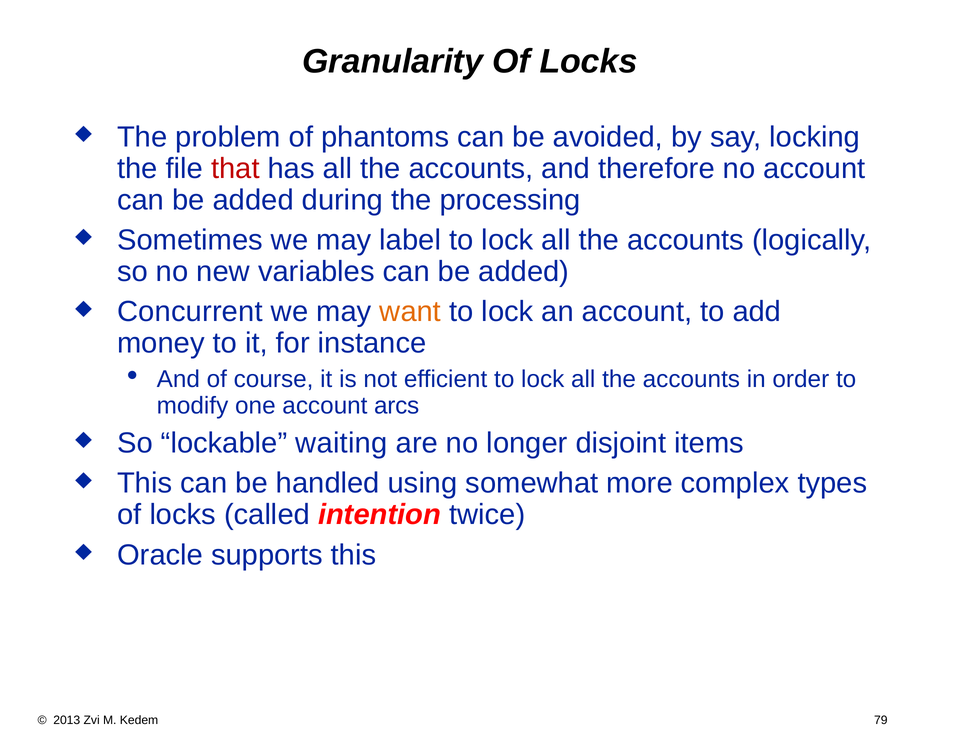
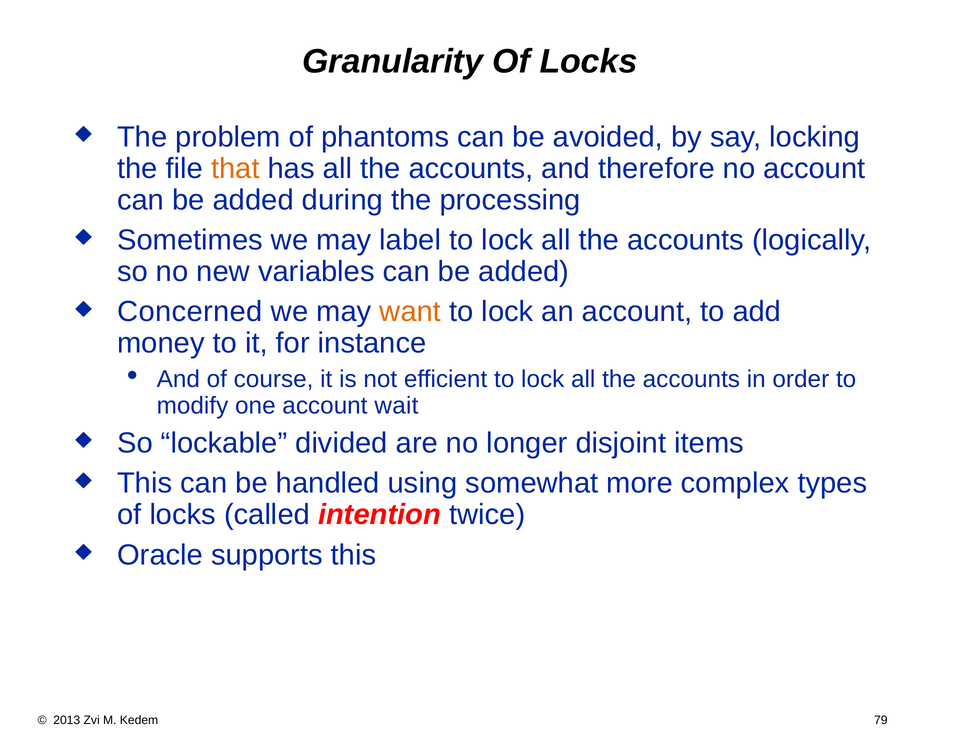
that colour: red -> orange
Concurrent: Concurrent -> Concerned
arcs: arcs -> wait
waiting: waiting -> divided
